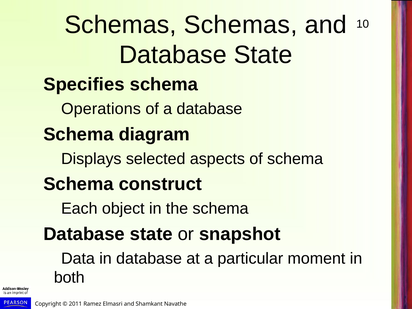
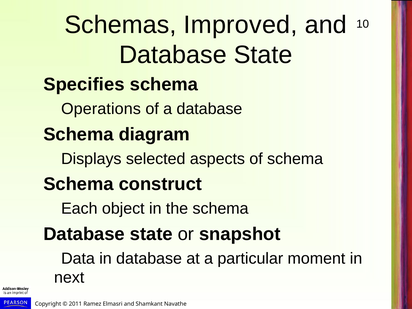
Schemas Schemas: Schemas -> Improved
both: both -> next
